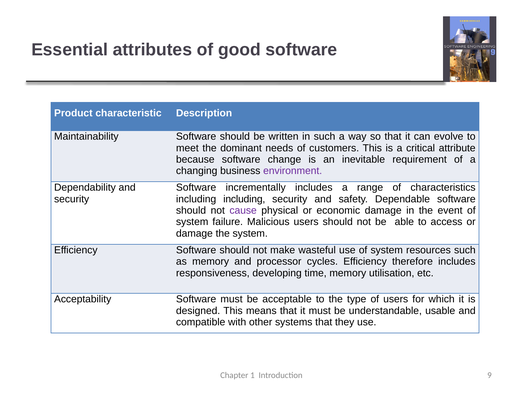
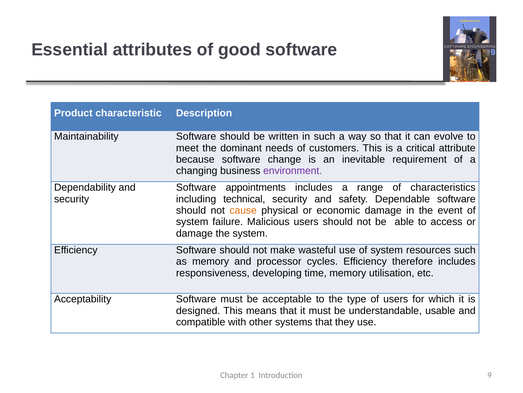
incrementally: incrementally -> appointments
including including: including -> technical
cause colour: purple -> orange
